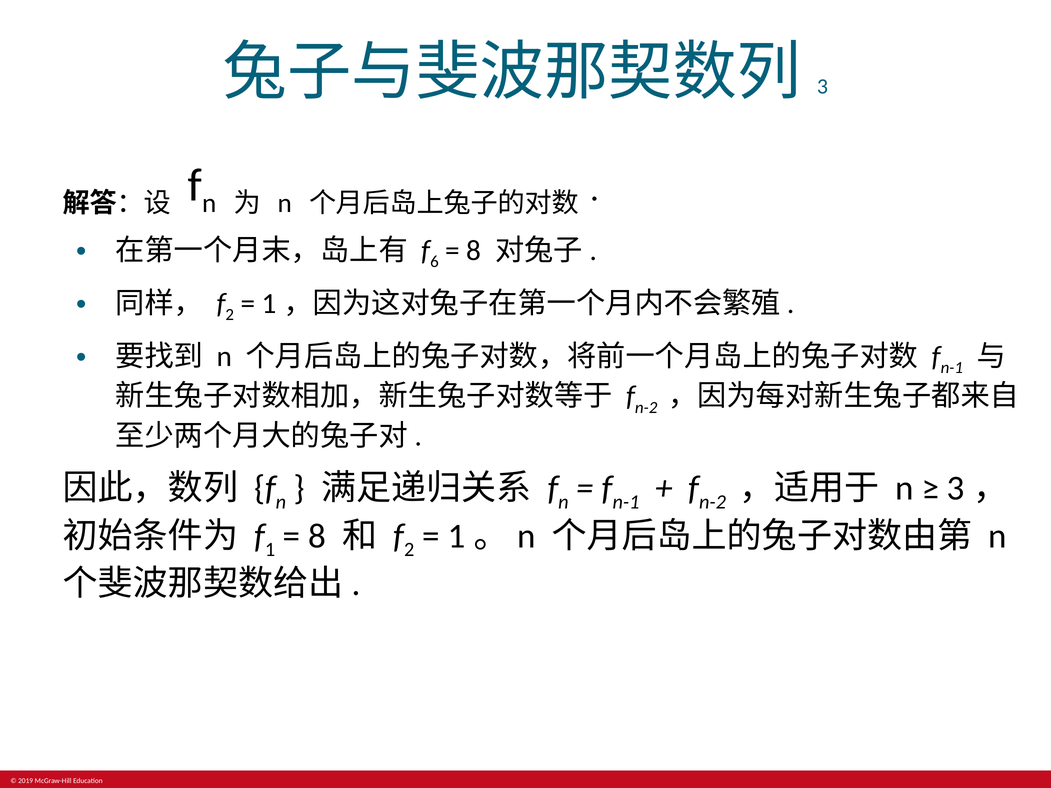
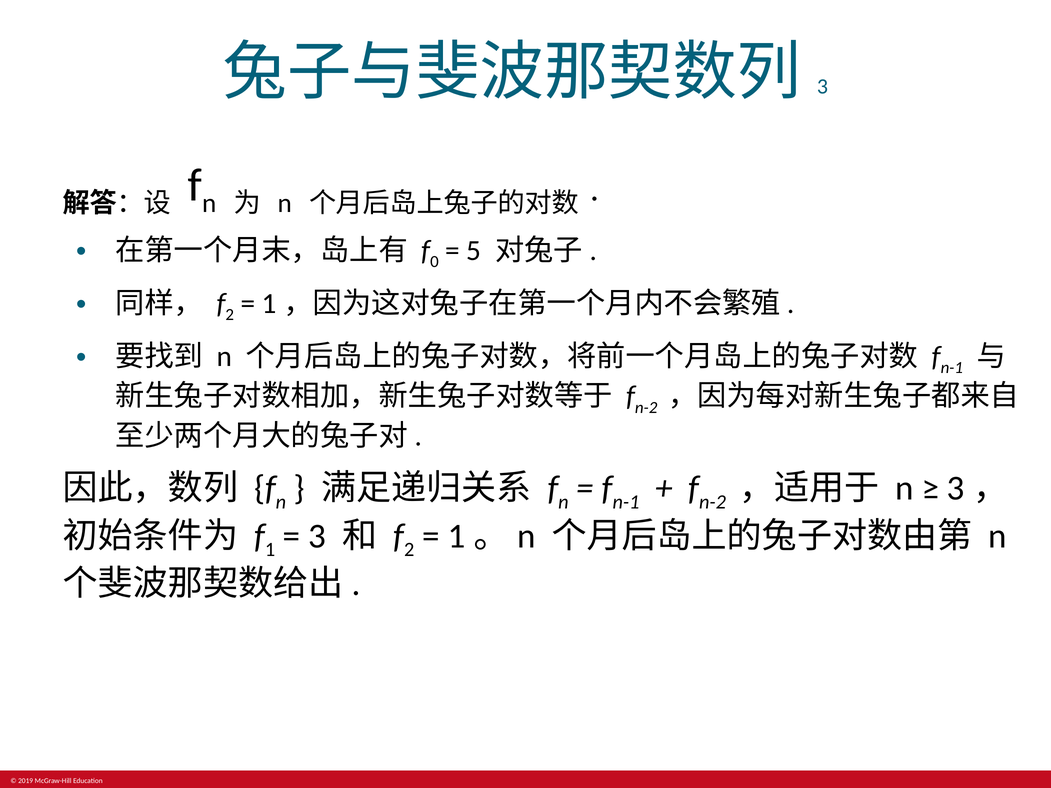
6: 6 -> 0
8 at (474, 251): 8 -> 5
8 at (317, 536): 8 -> 3
